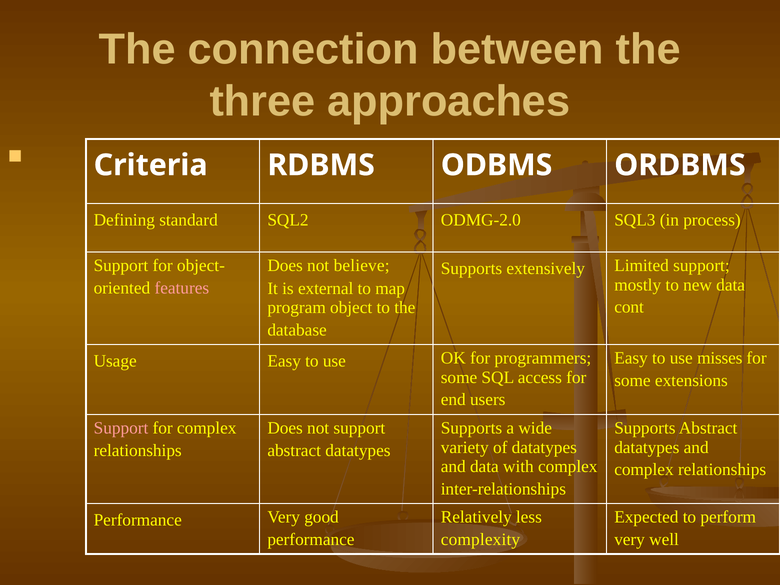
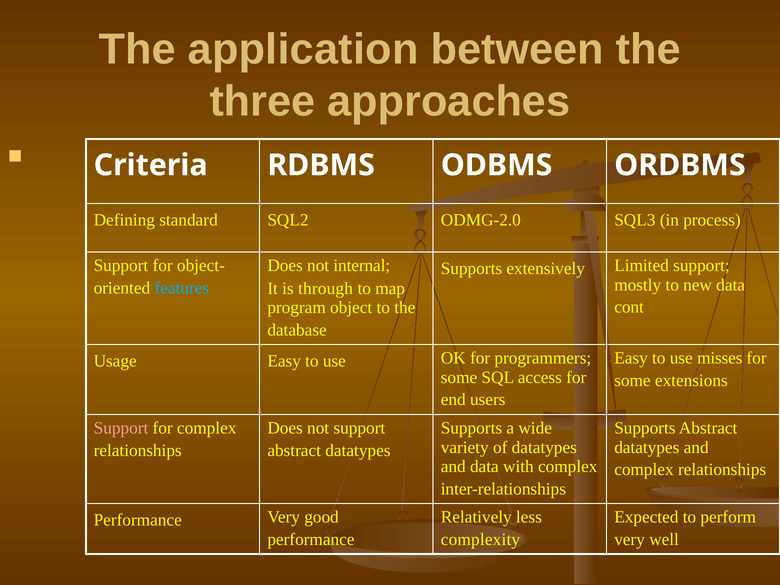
connection: connection -> application
believe: believe -> internal
features colour: pink -> light blue
external: external -> through
